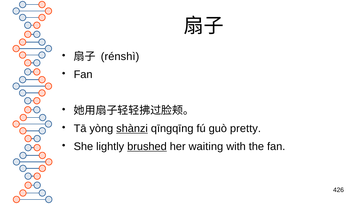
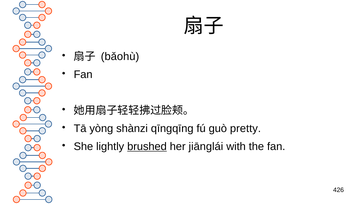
rénshì: rénshì -> bǎohù
shànzi underline: present -> none
waiting: waiting -> jiānglái
